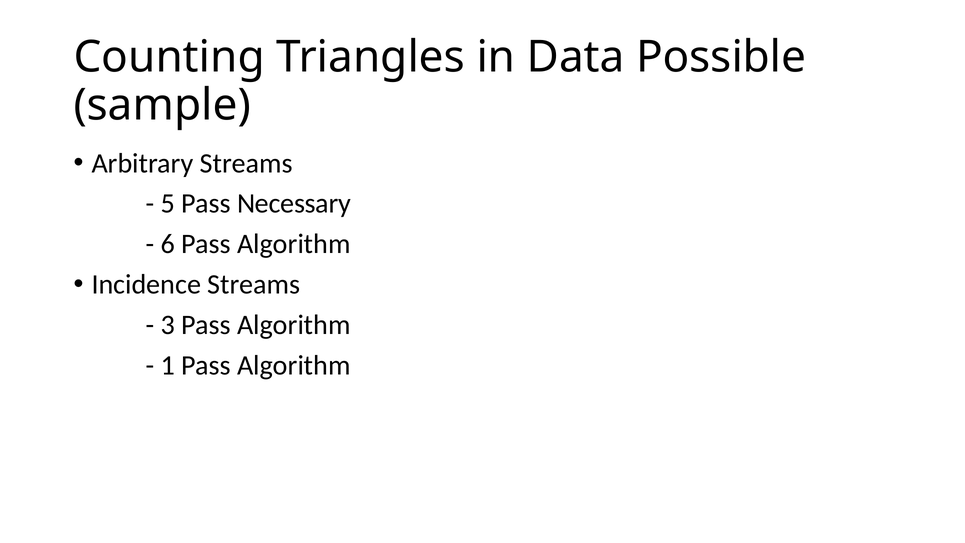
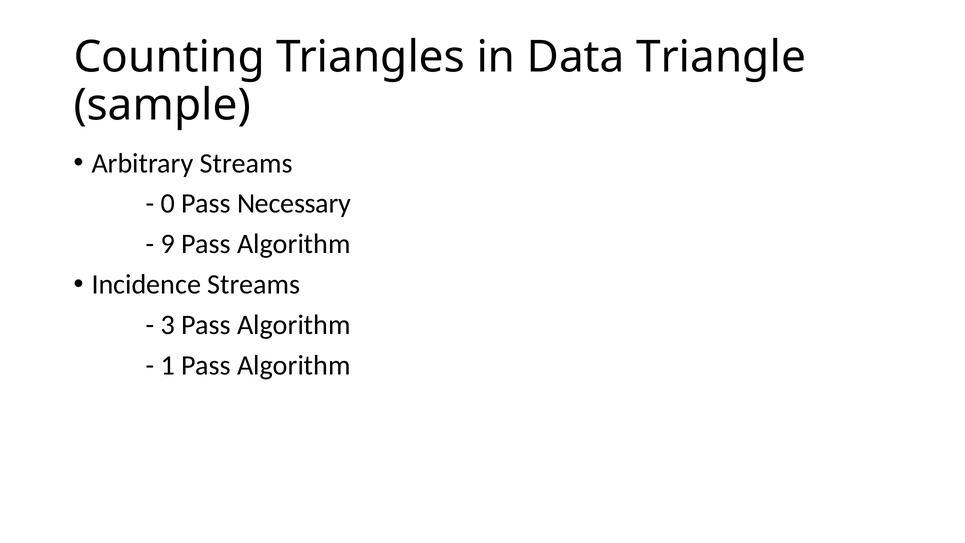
Possible: Possible -> Triangle
5: 5 -> 0
6: 6 -> 9
